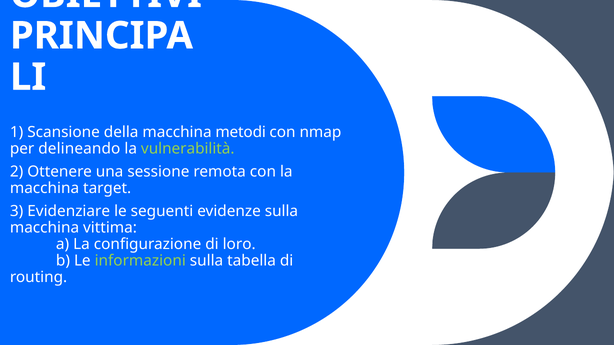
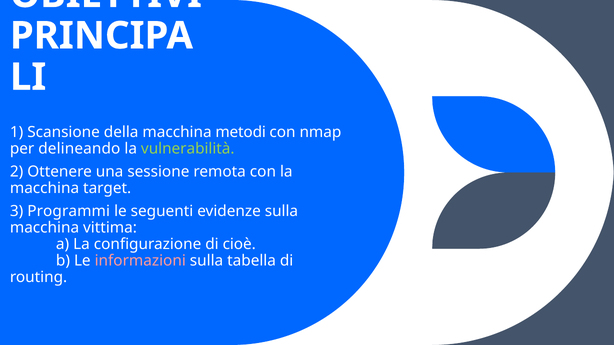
Evidenziare: Evidenziare -> Programmi
loro: loro -> cioè
informazioni colour: light green -> pink
